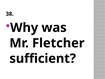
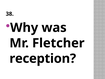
sufficient: sufficient -> reception
